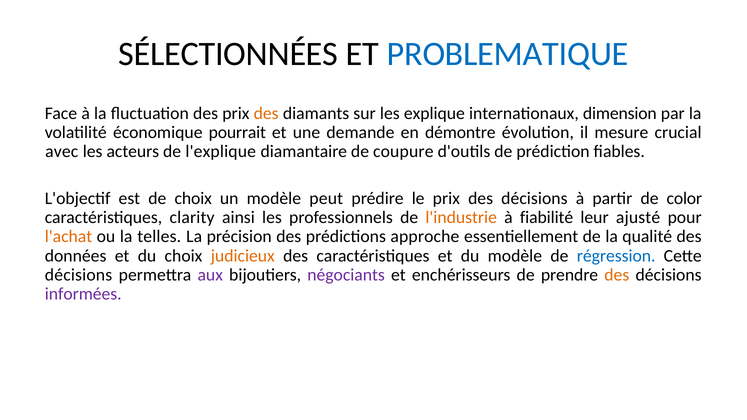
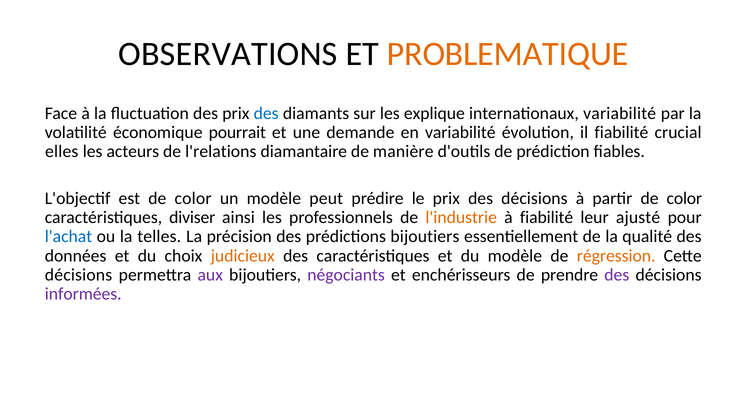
SÉLECTIONNÉES: SÉLECTIONNÉES -> OBSERVATIONS
PROBLEMATIQUE colour: blue -> orange
des at (266, 114) colour: orange -> blue
internationaux dimension: dimension -> variabilité
en démontre: démontre -> variabilité
il mesure: mesure -> fiabilité
avec: avec -> elles
l'explique: l'explique -> l'relations
coupure: coupure -> manière
est de choix: choix -> color
clarity: clarity -> diviser
l'achat colour: orange -> blue
prédictions approche: approche -> bijoutiers
régression colour: blue -> orange
des at (617, 275) colour: orange -> purple
